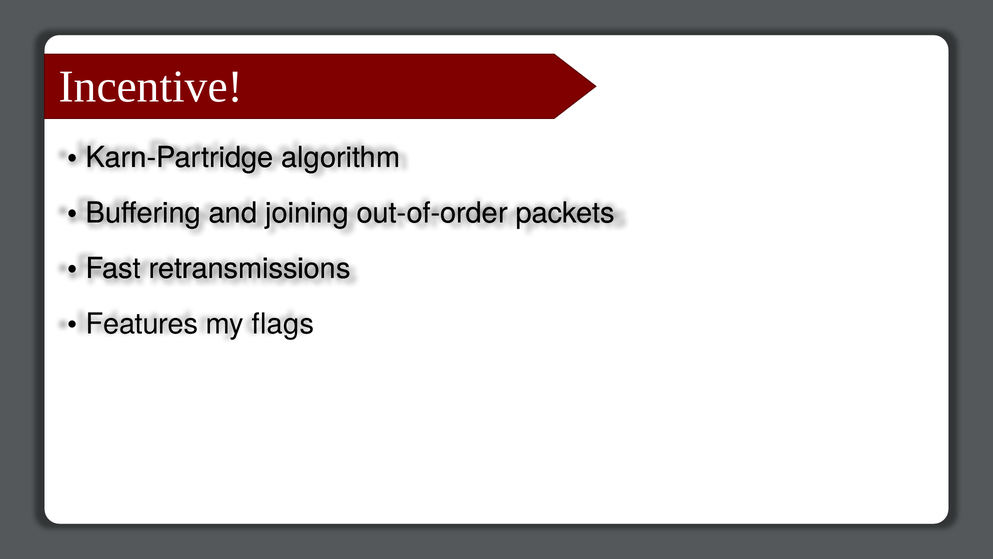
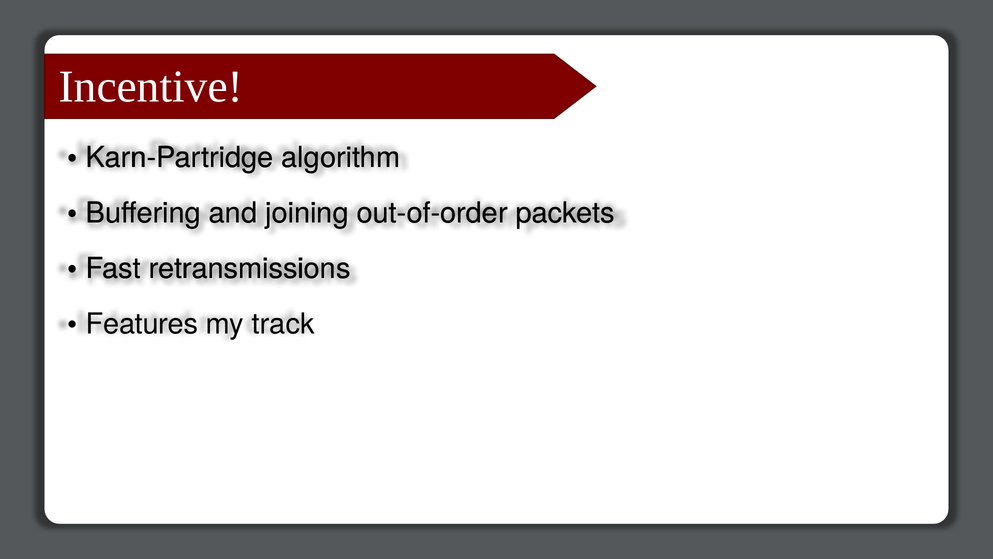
flags: flags -> track
